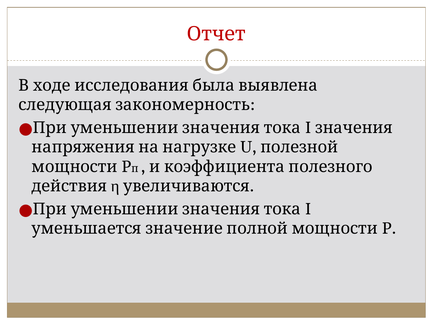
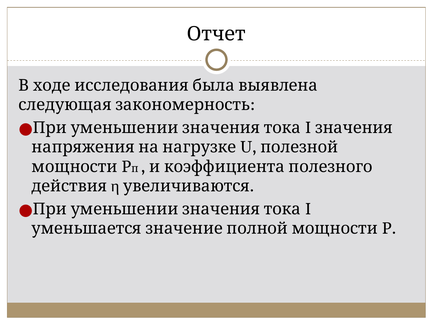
Отчет colour: red -> black
